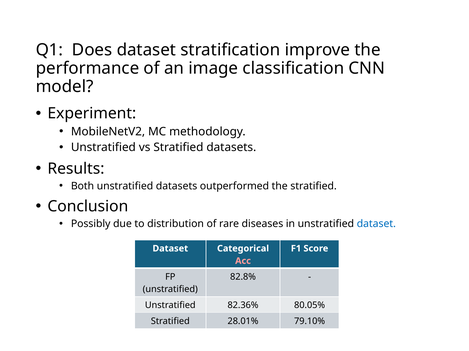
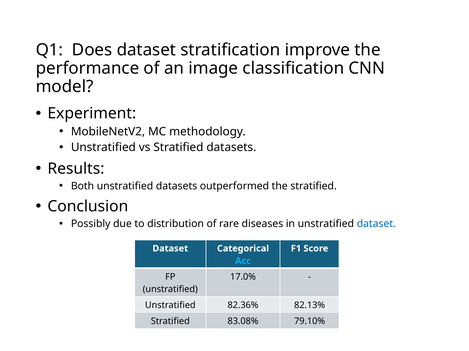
Acc colour: pink -> light blue
82.8%: 82.8% -> 17.0%
80.05%: 80.05% -> 82.13%
28.01%: 28.01% -> 83.08%
